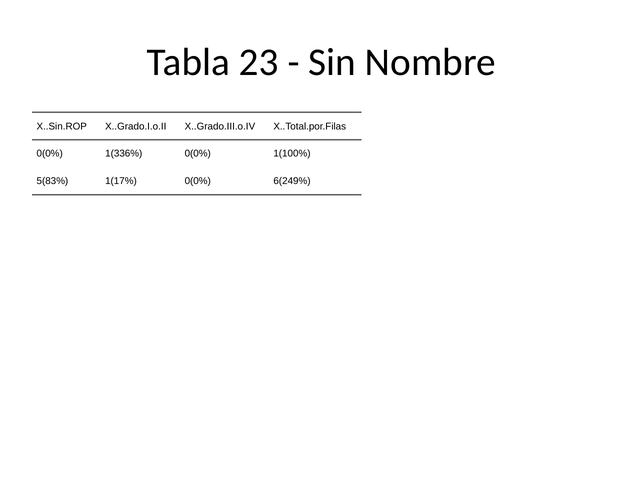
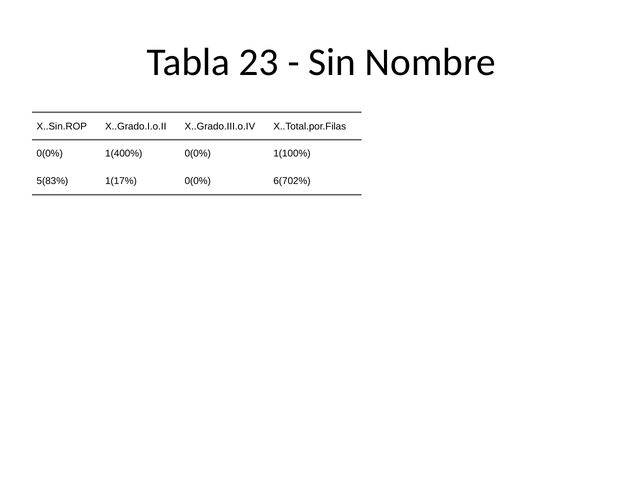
1(336%: 1(336% -> 1(400%
6(249%: 6(249% -> 6(702%
